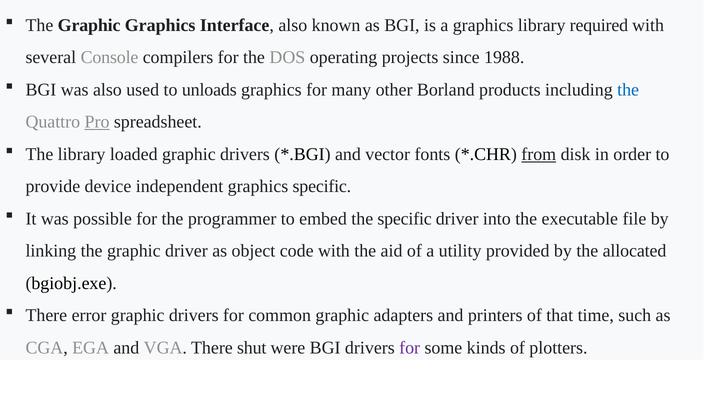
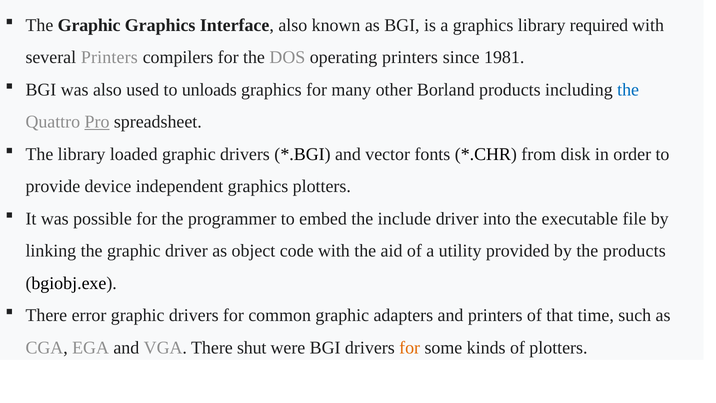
several Console: Console -> Printers
operating projects: projects -> printers
1988: 1988 -> 1981
from underline: present -> none
graphics specific: specific -> plotters
the specific: specific -> include
the allocated: allocated -> products
for at (410, 347) colour: purple -> orange
